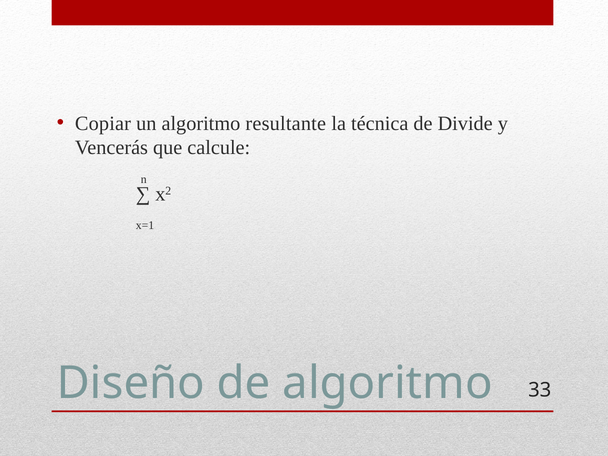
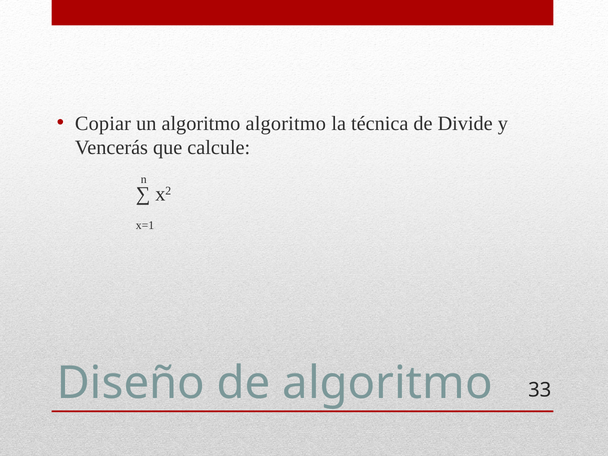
algoritmo resultante: resultante -> algoritmo
